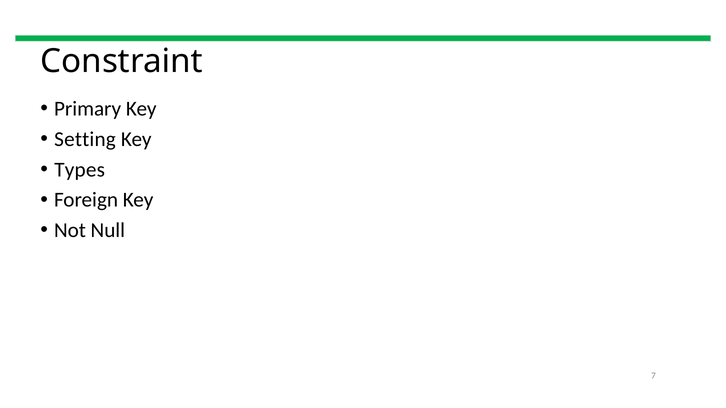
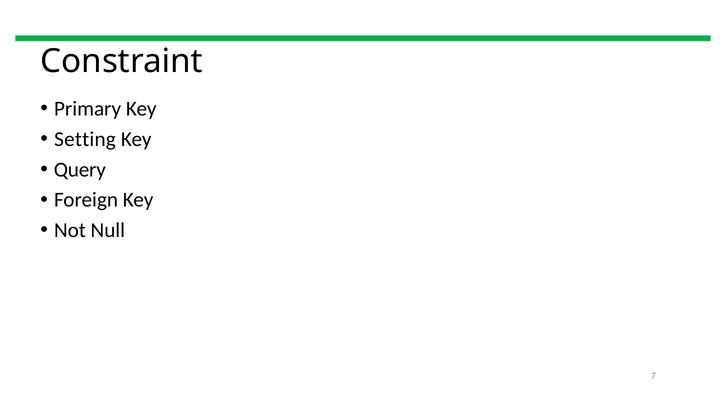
Types: Types -> Query
